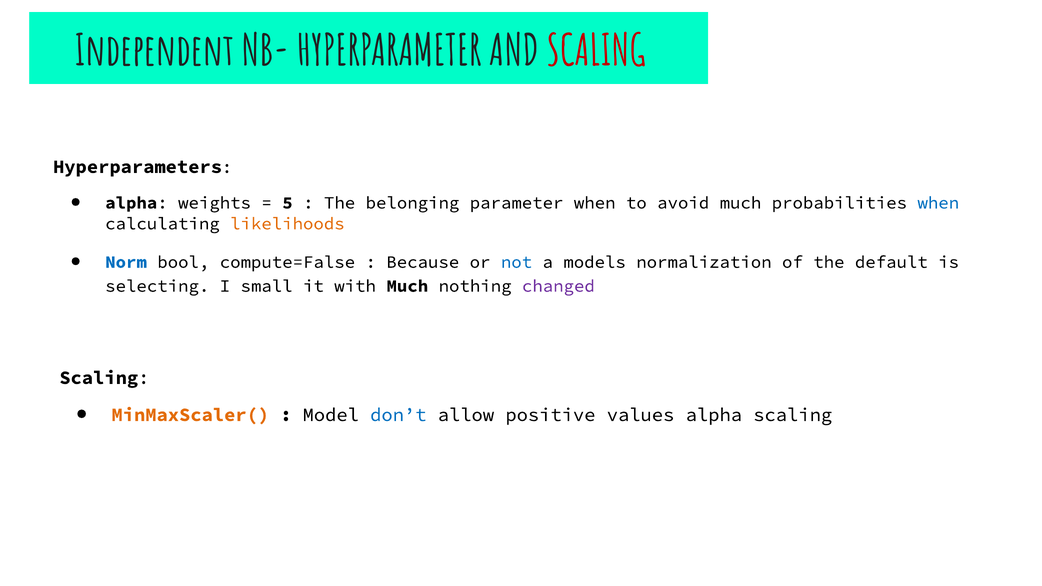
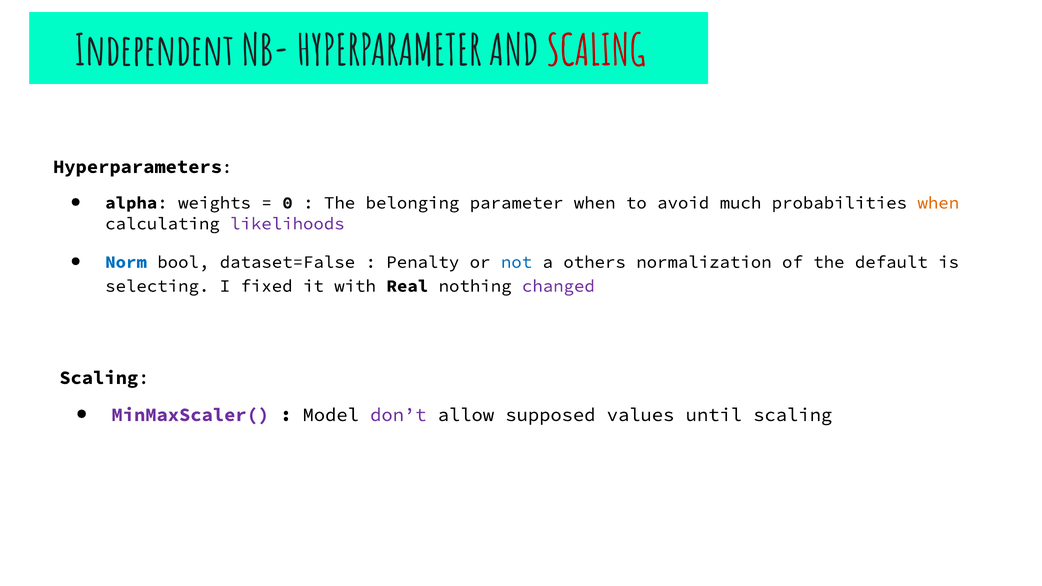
5: 5 -> 0
when at (938, 203) colour: blue -> orange
likelihoods colour: orange -> purple
compute=False: compute=False -> dataset=False
Because: Because -> Penalty
models: models -> others
small: small -> fixed
with Much: Much -> Real
MinMaxScaler( colour: orange -> purple
don’t colour: blue -> purple
positive: positive -> supposed
values alpha: alpha -> until
